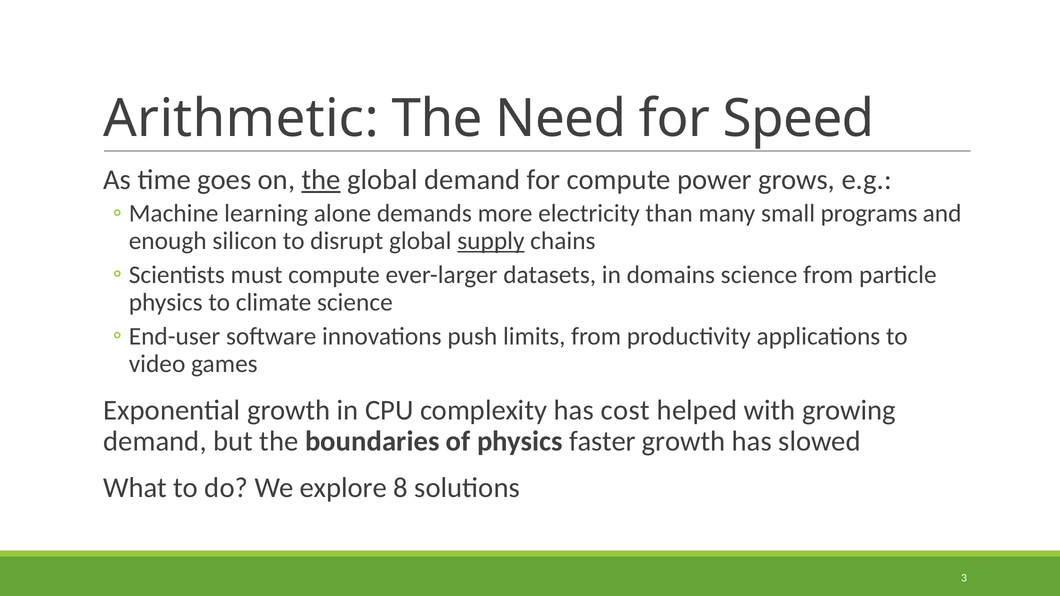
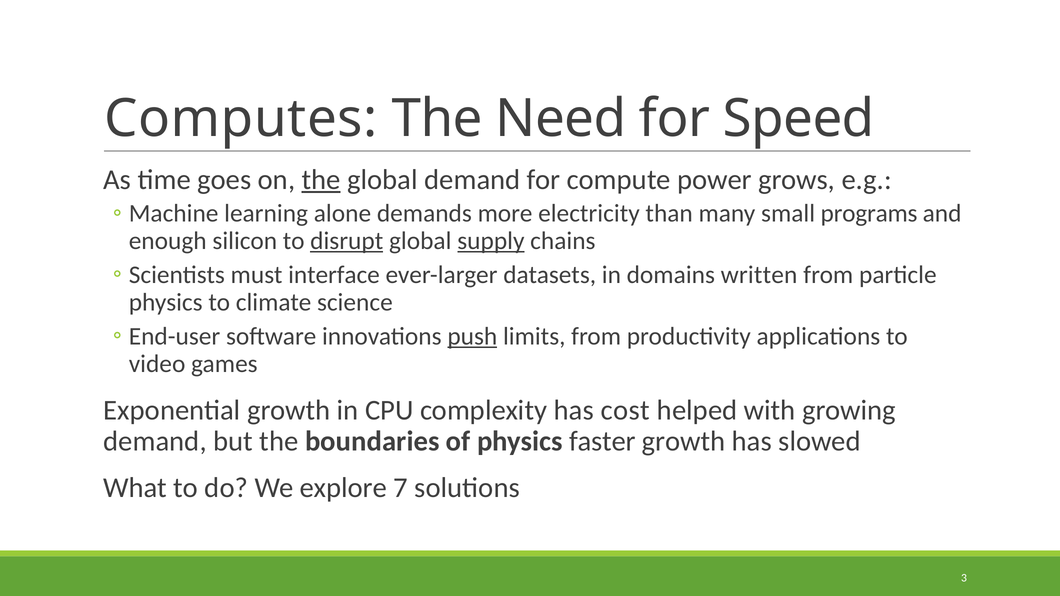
Arithmetic: Arithmetic -> Computes
disrupt underline: none -> present
must compute: compute -> interface
domains science: science -> written
push underline: none -> present
8: 8 -> 7
